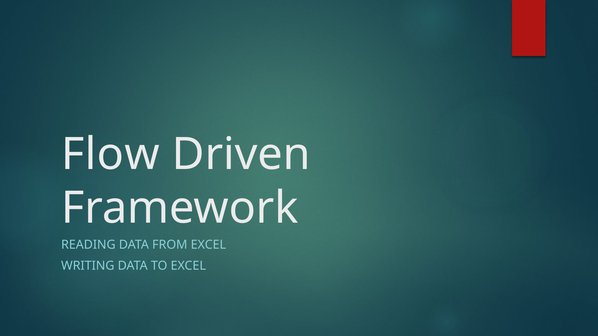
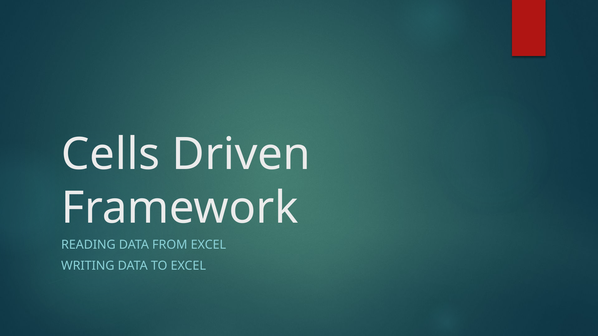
Flow: Flow -> Cells
